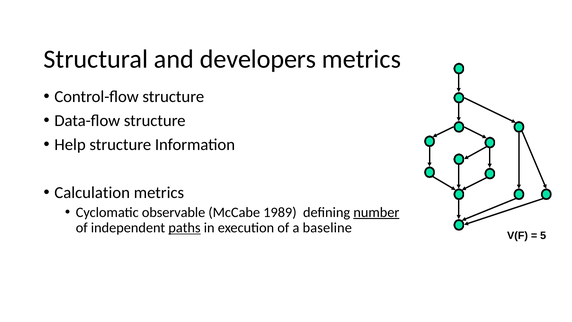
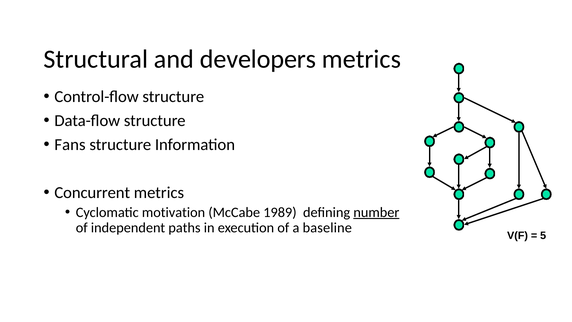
Help: Help -> Fans
Calculation: Calculation -> Concurrent
observable: observable -> motivation
paths underline: present -> none
